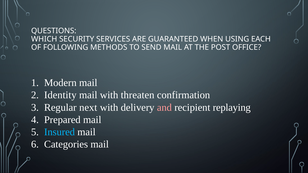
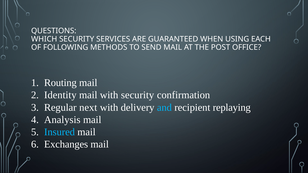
Modern: Modern -> Routing
with threaten: threaten -> security
and colour: pink -> light blue
Prepared: Prepared -> Analysis
Categories: Categories -> Exchanges
